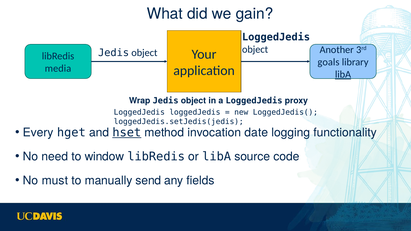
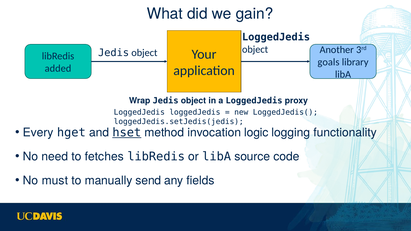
media: media -> added
libA at (343, 75) underline: present -> none
date: date -> logic
window: window -> fetches
